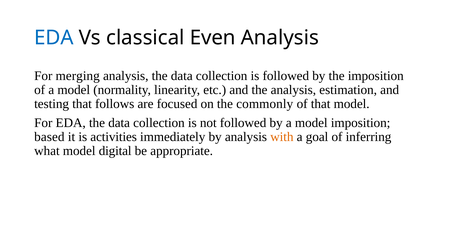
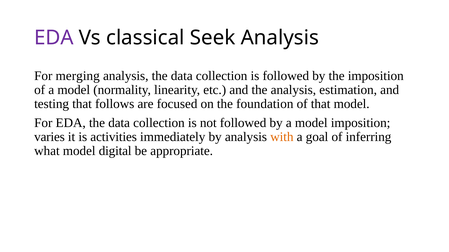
EDA at (54, 38) colour: blue -> purple
Even: Even -> Seek
commonly: commonly -> foundation
based: based -> varies
